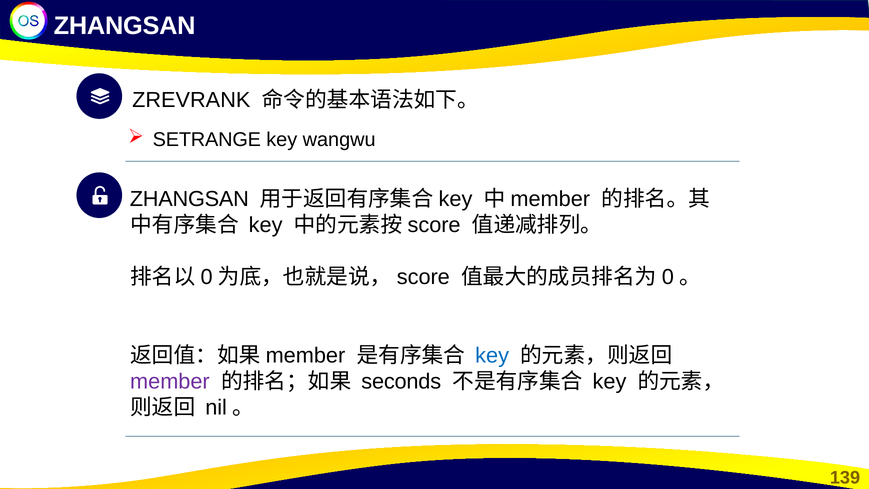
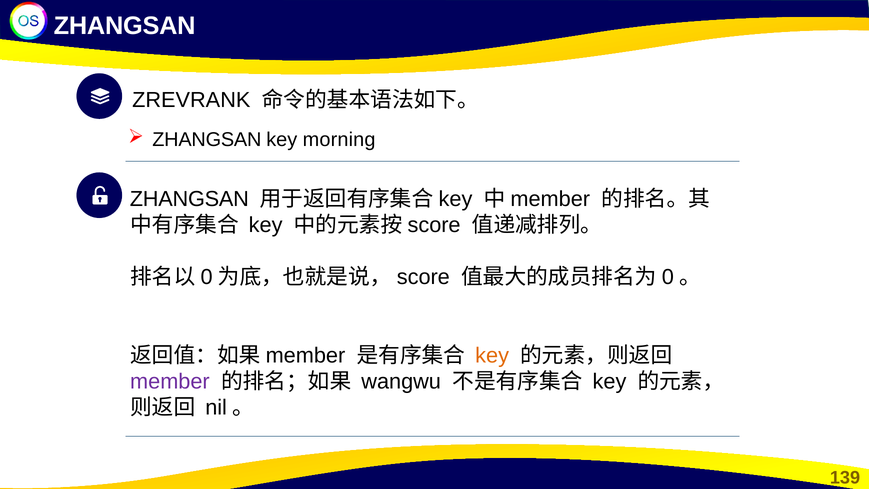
SETRANGE at (207, 140): SETRANGE -> ZHANGSAN
wangwu: wangwu -> morning
key at (492, 355) colour: blue -> orange
seconds: seconds -> wangwu
